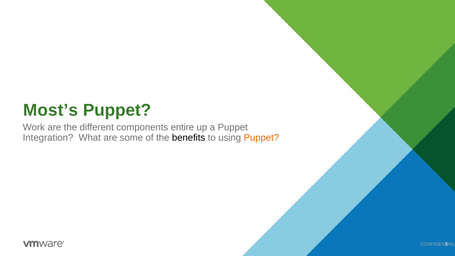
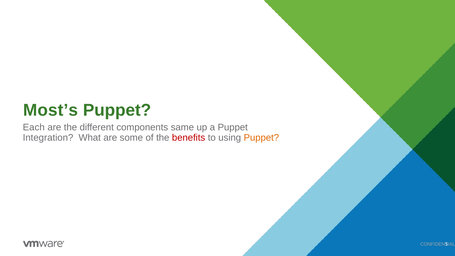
Work: Work -> Each
entire: entire -> same
benefits colour: black -> red
